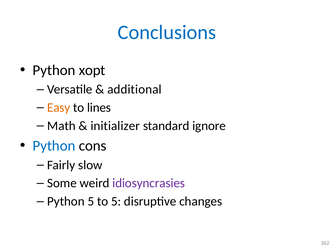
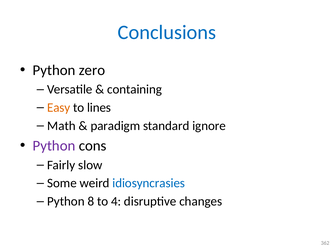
xopt: xopt -> zero
additional: additional -> containing
initializer: initializer -> paradigm
Python at (54, 145) colour: blue -> purple
idiosyncrasies colour: purple -> blue
Python 5: 5 -> 8
to 5: 5 -> 4
